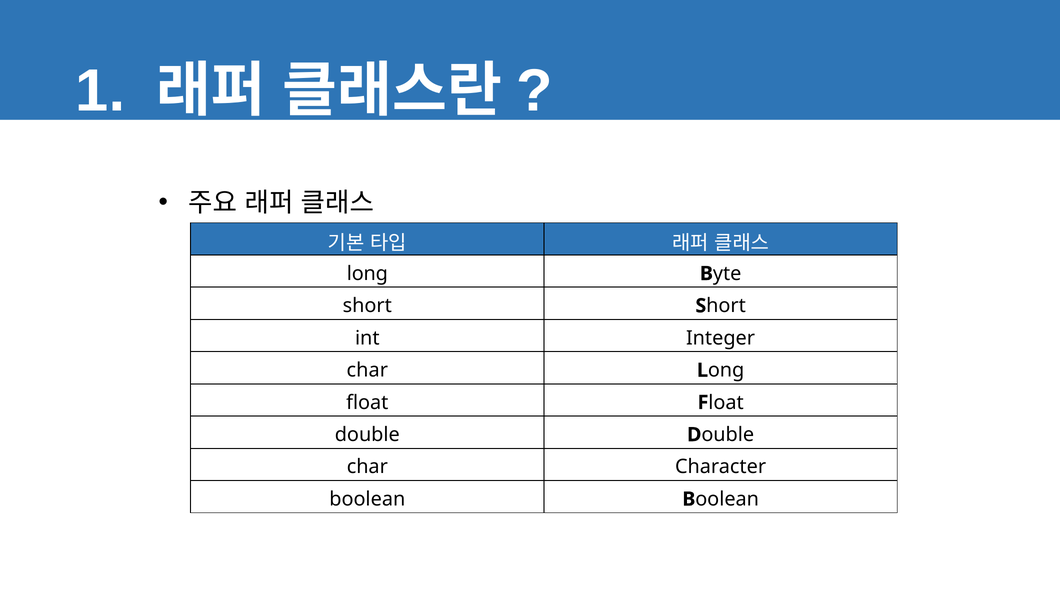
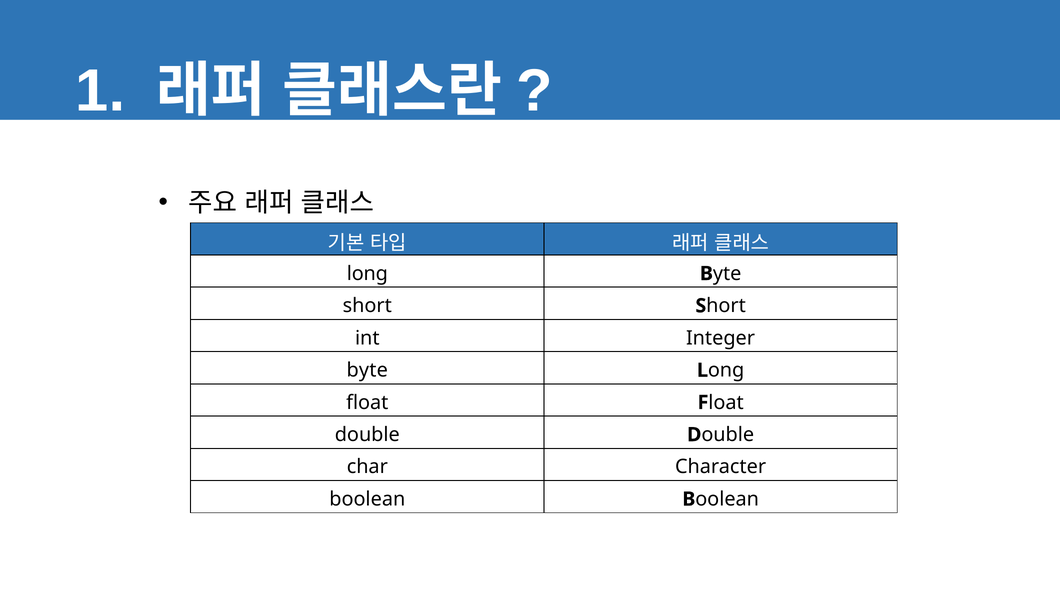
char at (367, 370): char -> byte
